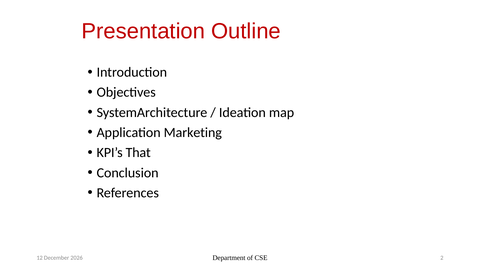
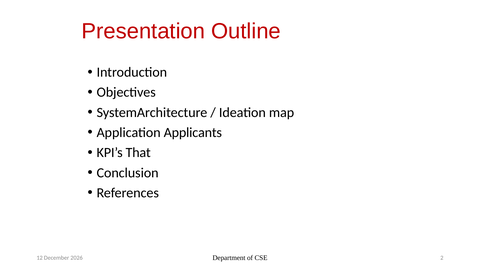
Marketing: Marketing -> Applicants
